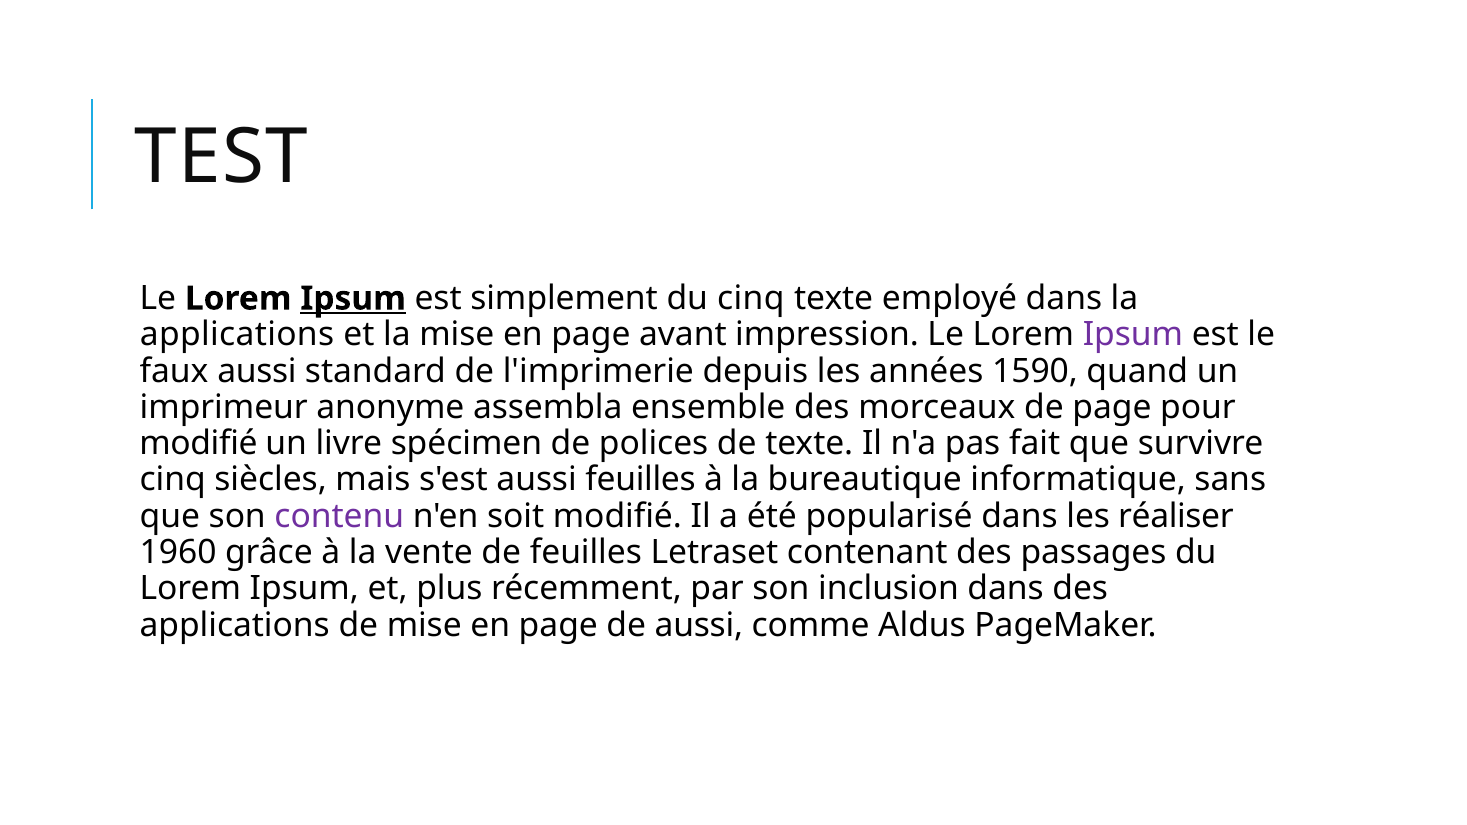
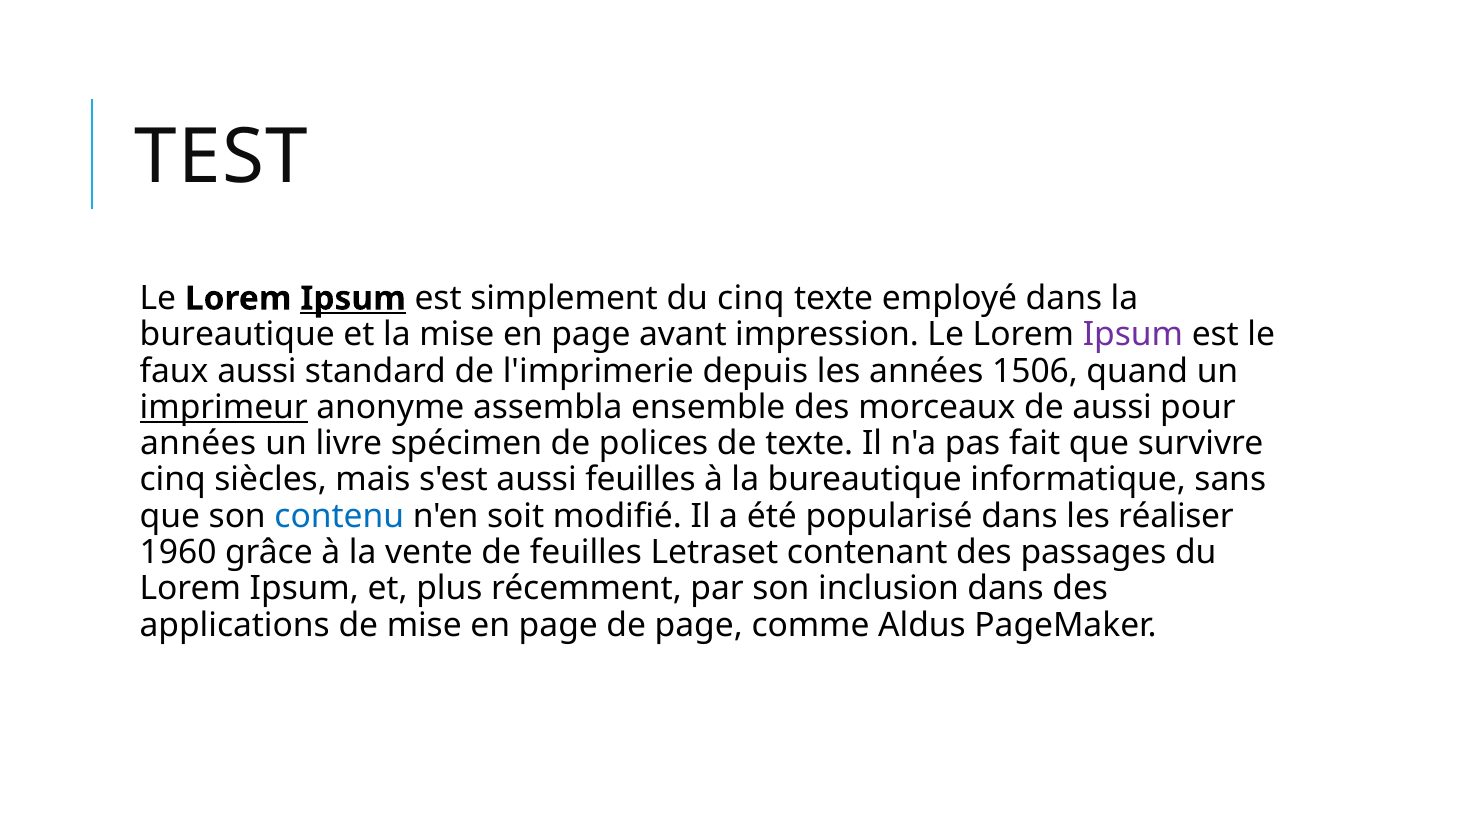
applications at (237, 335): applications -> bureautique
1590: 1590 -> 1506
imprimeur underline: none -> present
de page: page -> aussi
modifié at (198, 444): modifié -> années
contenu colour: purple -> blue
de aussi: aussi -> page
